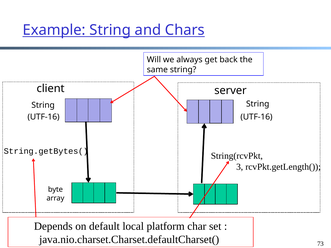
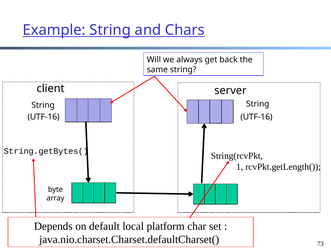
3: 3 -> 1
